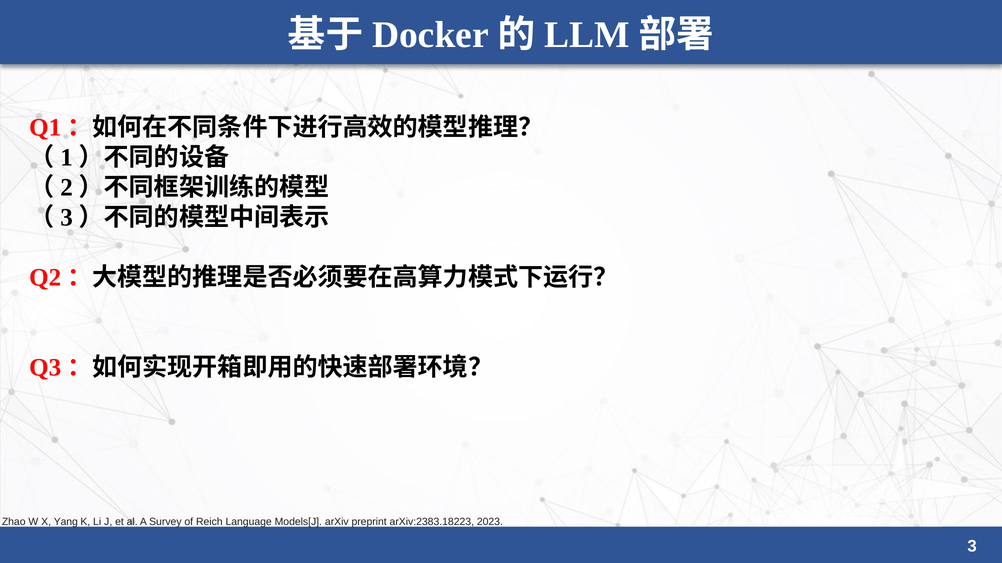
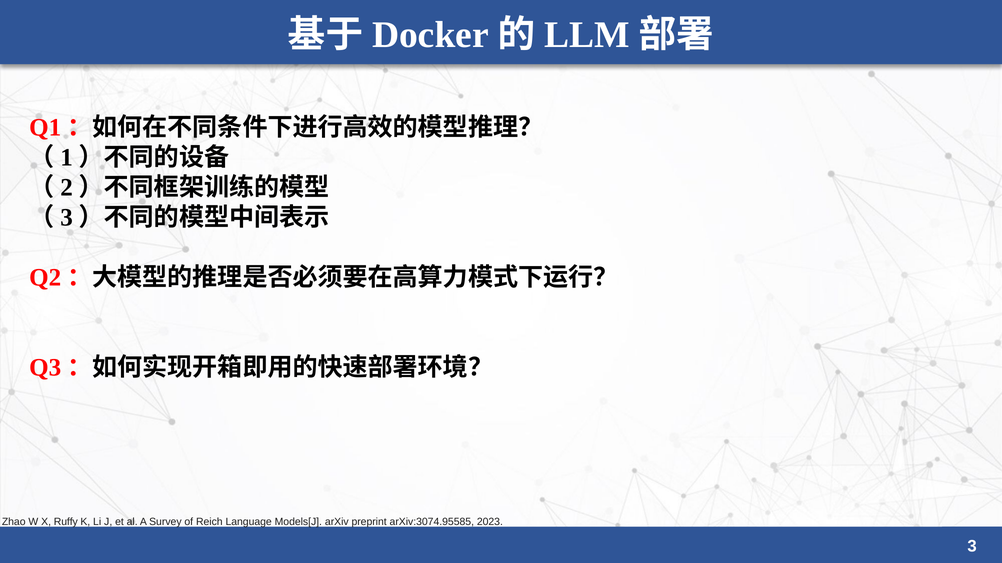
Yang: Yang -> Ruffy
arXiv:2383.18223: arXiv:2383.18223 -> arXiv:3074.95585
